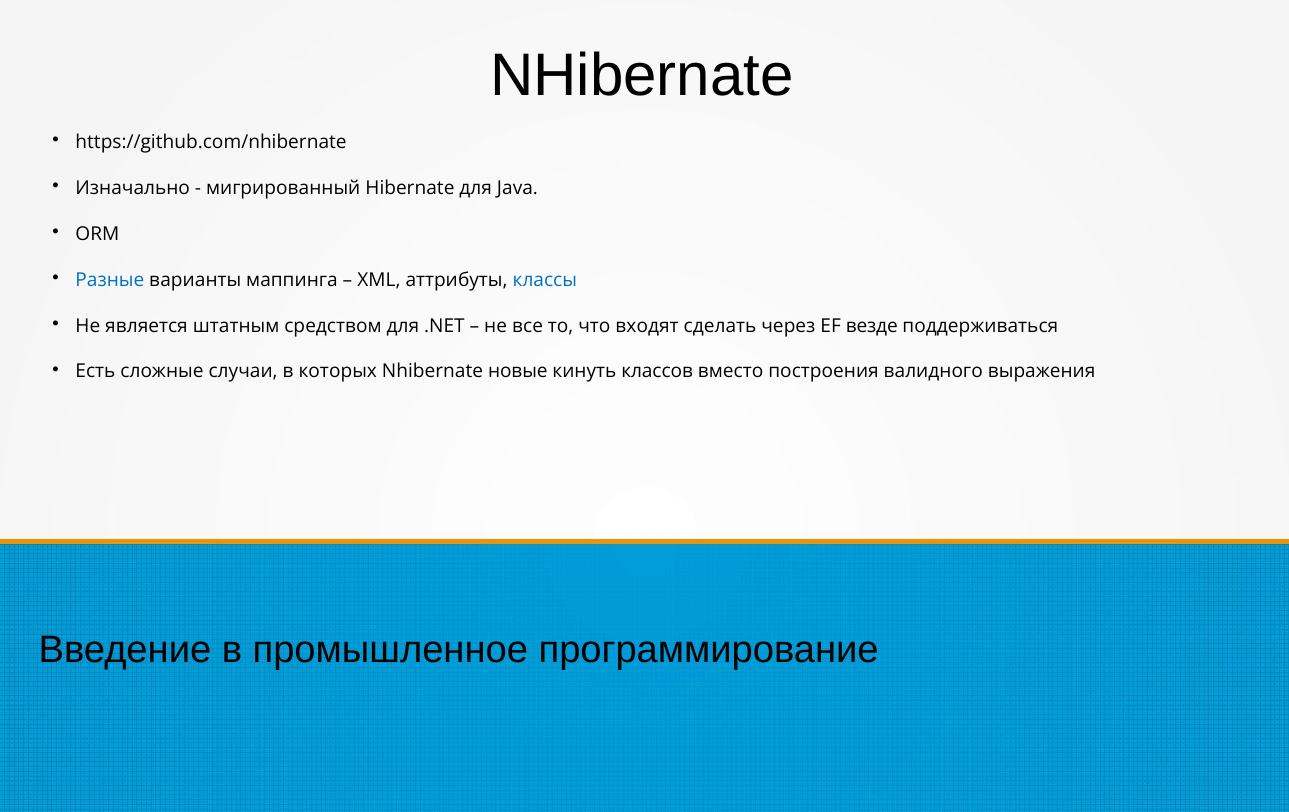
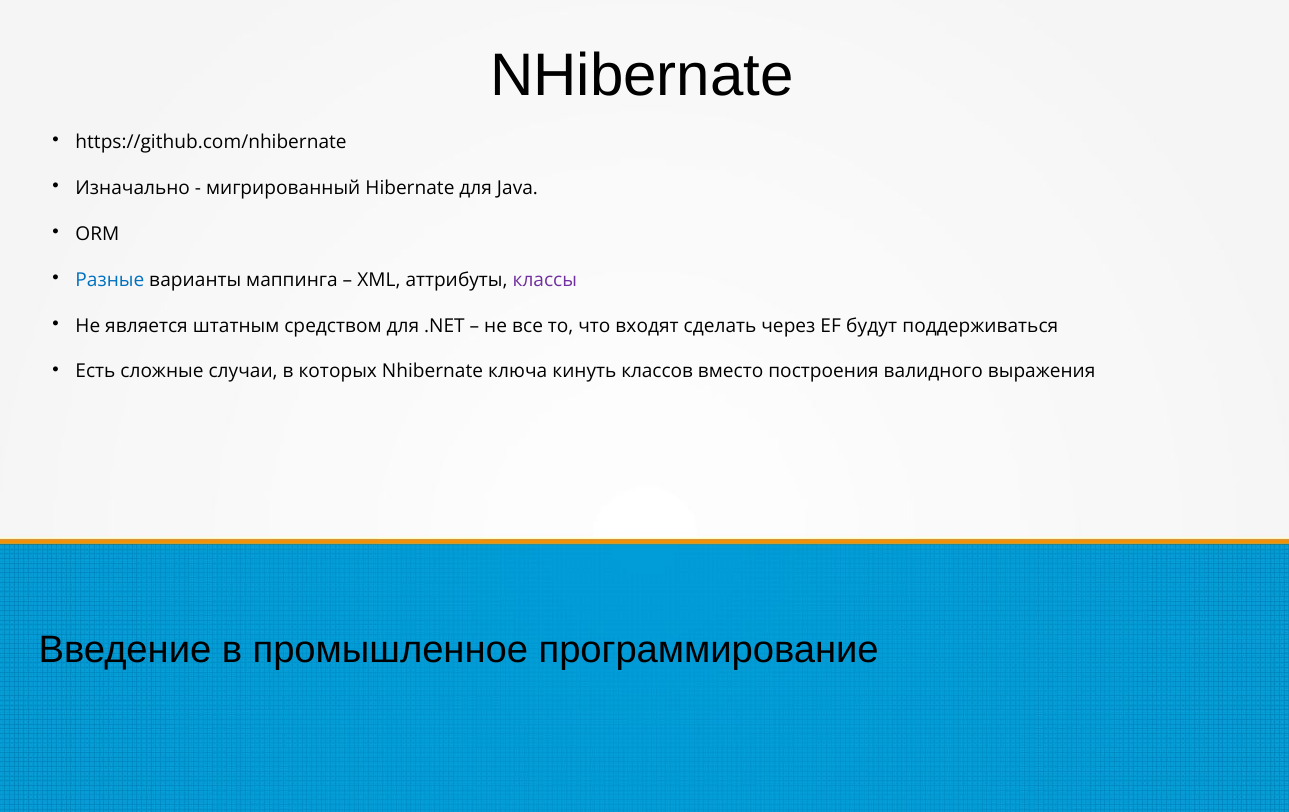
классы colour: blue -> purple
везде: везде -> будут
новые: новые -> ключа
